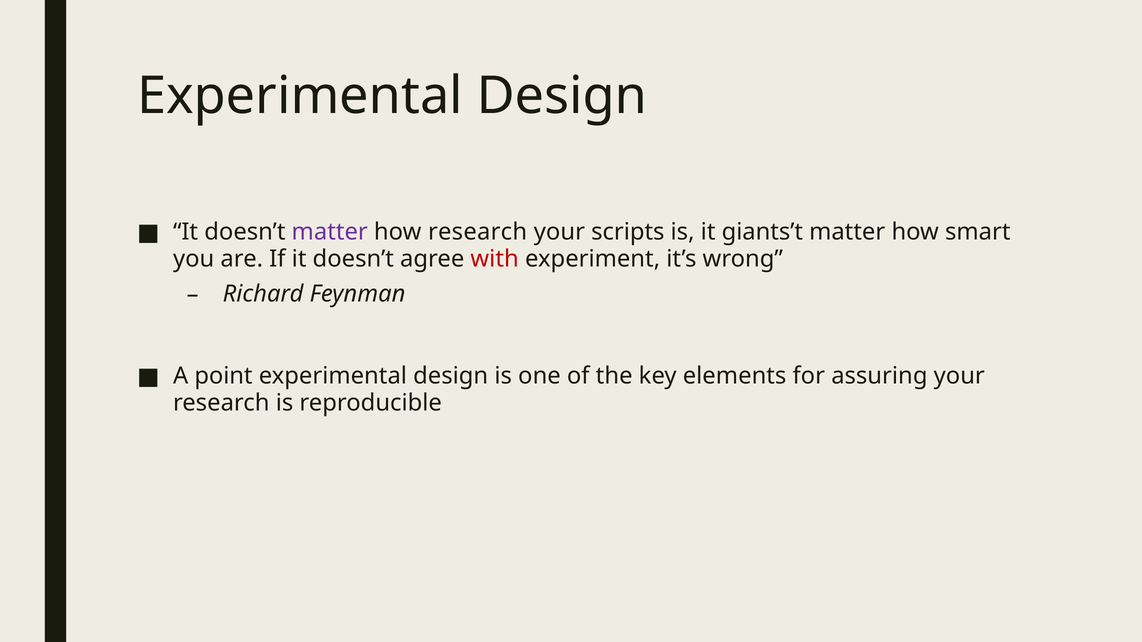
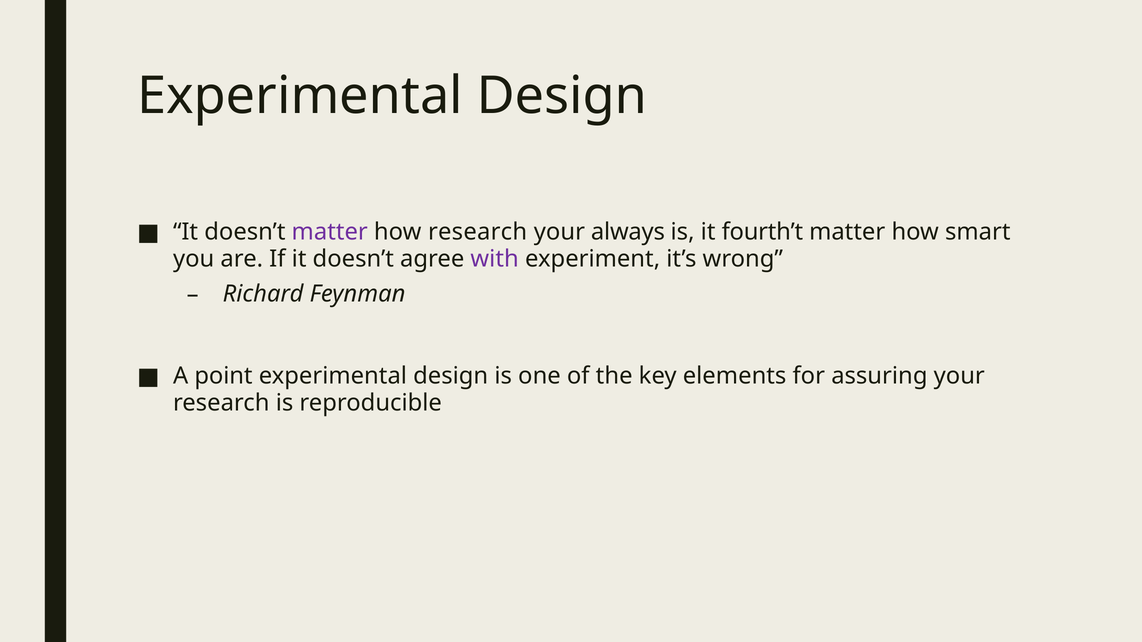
scripts: scripts -> always
giants’t: giants’t -> fourth’t
with colour: red -> purple
